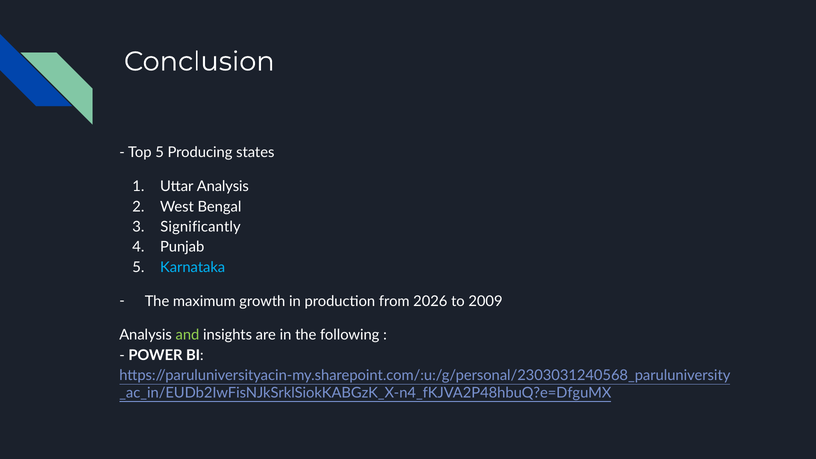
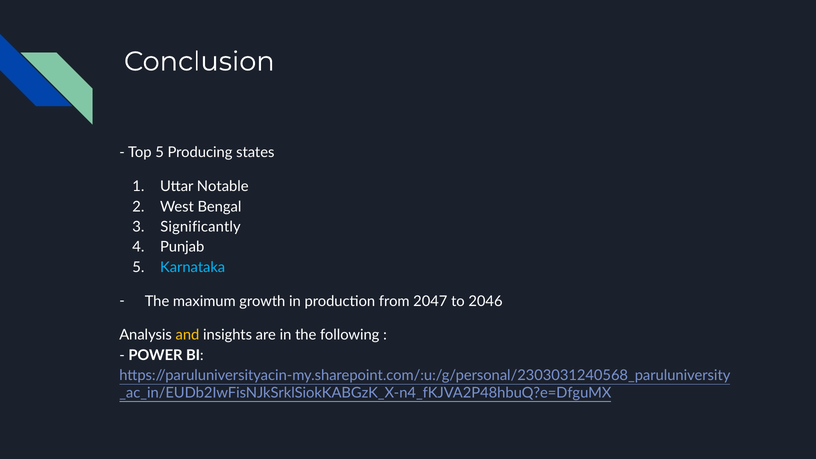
Uttar Analysis: Analysis -> Notable
2026: 2026 -> 2047
2009: 2009 -> 2046
and colour: light green -> yellow
